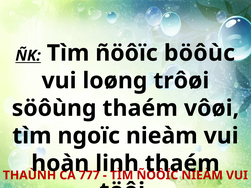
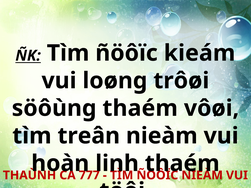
böôùc: böôùc -> kieám
ngoïc: ngoïc -> treân
